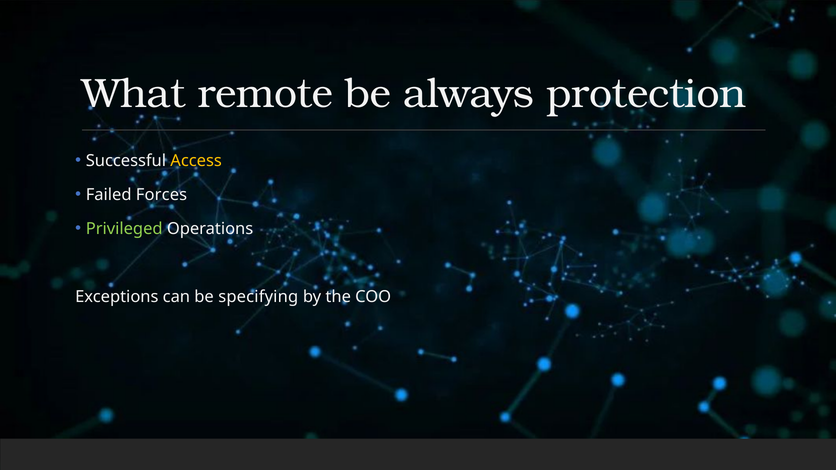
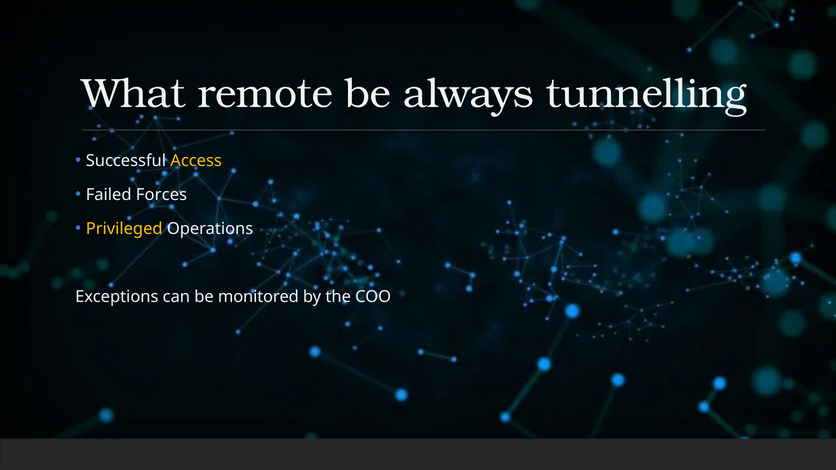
protection: protection -> tunnelling
Privileged colour: light green -> yellow
specifying: specifying -> monitored
